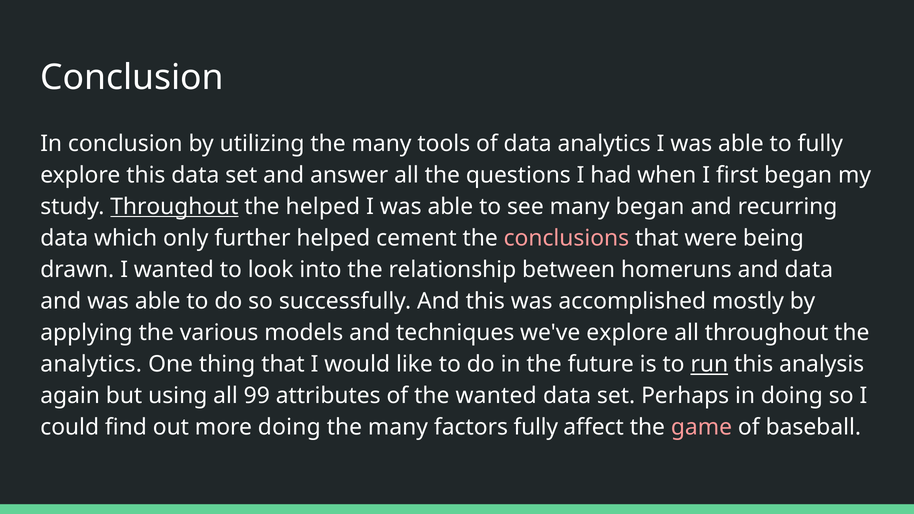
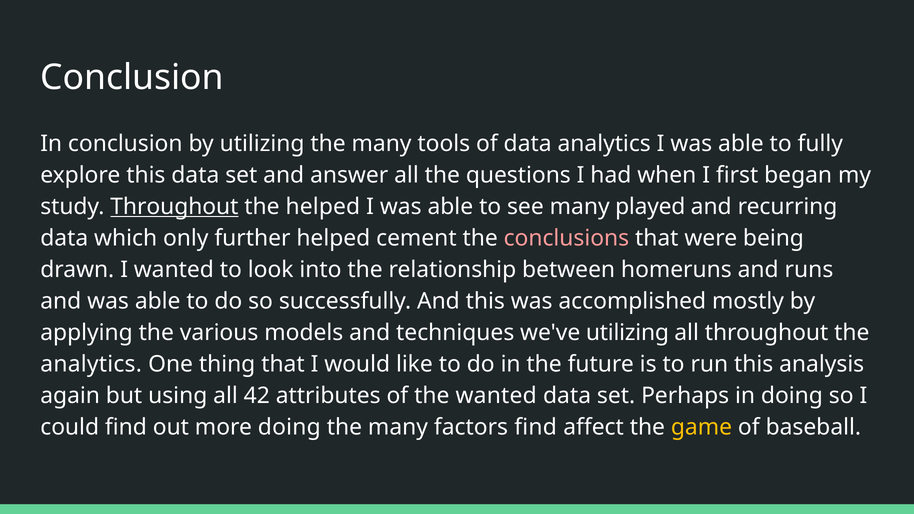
many began: began -> played
and data: data -> runs
we've explore: explore -> utilizing
run underline: present -> none
99: 99 -> 42
factors fully: fully -> find
game colour: pink -> yellow
